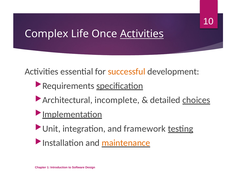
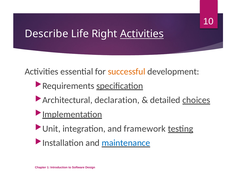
Complex: Complex -> Describe
Once: Once -> Right
incomplete: incomplete -> declaration
maintenance colour: orange -> blue
